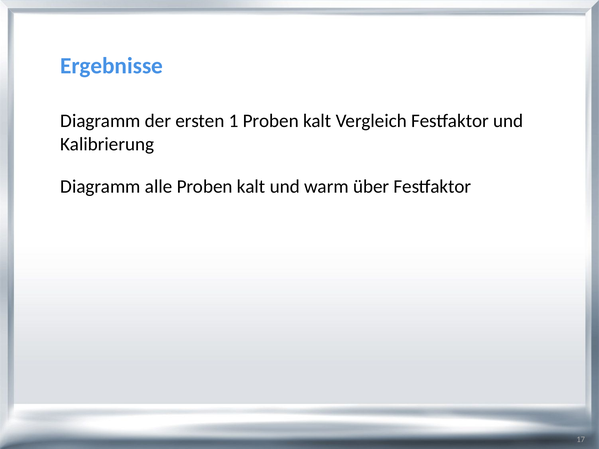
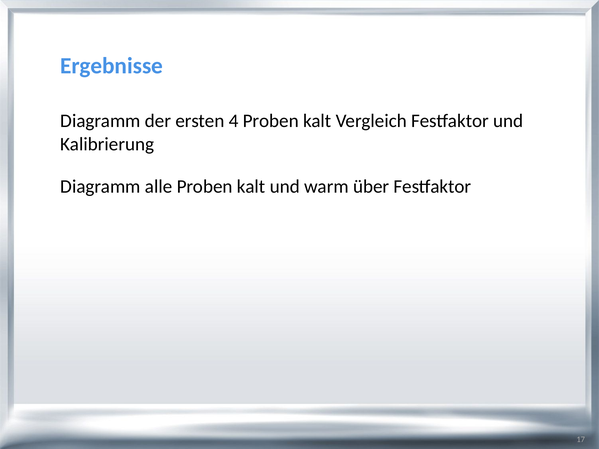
1: 1 -> 4
